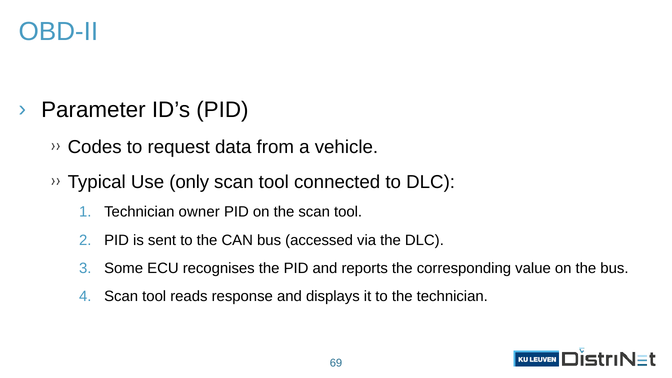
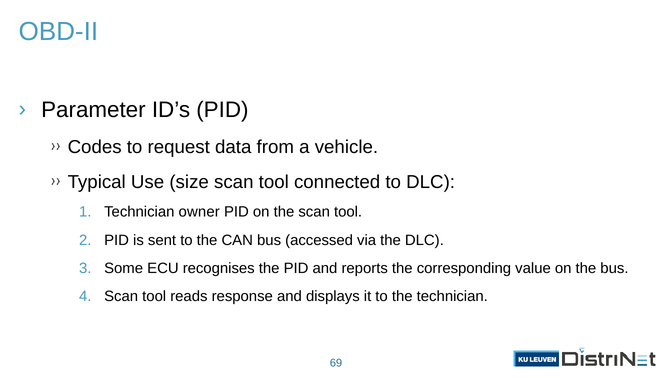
only: only -> size
